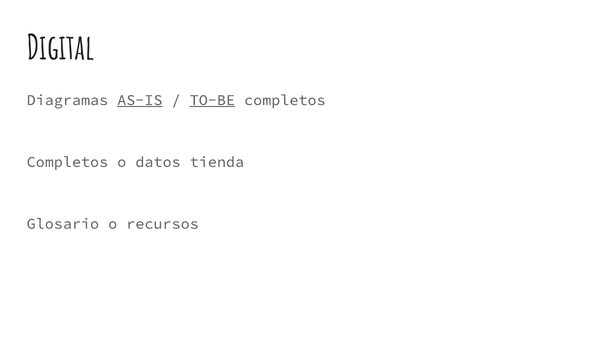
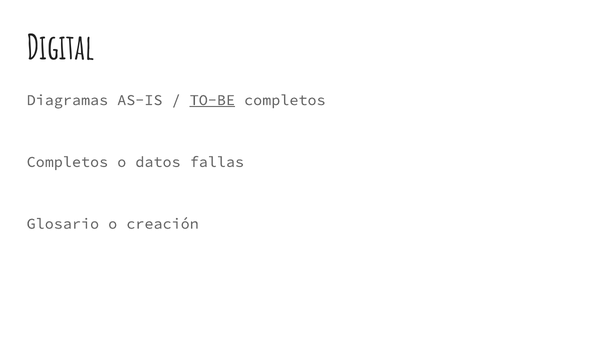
AS-IS underline: present -> none
tienda: tienda -> fallas
recursos: recursos -> creación
